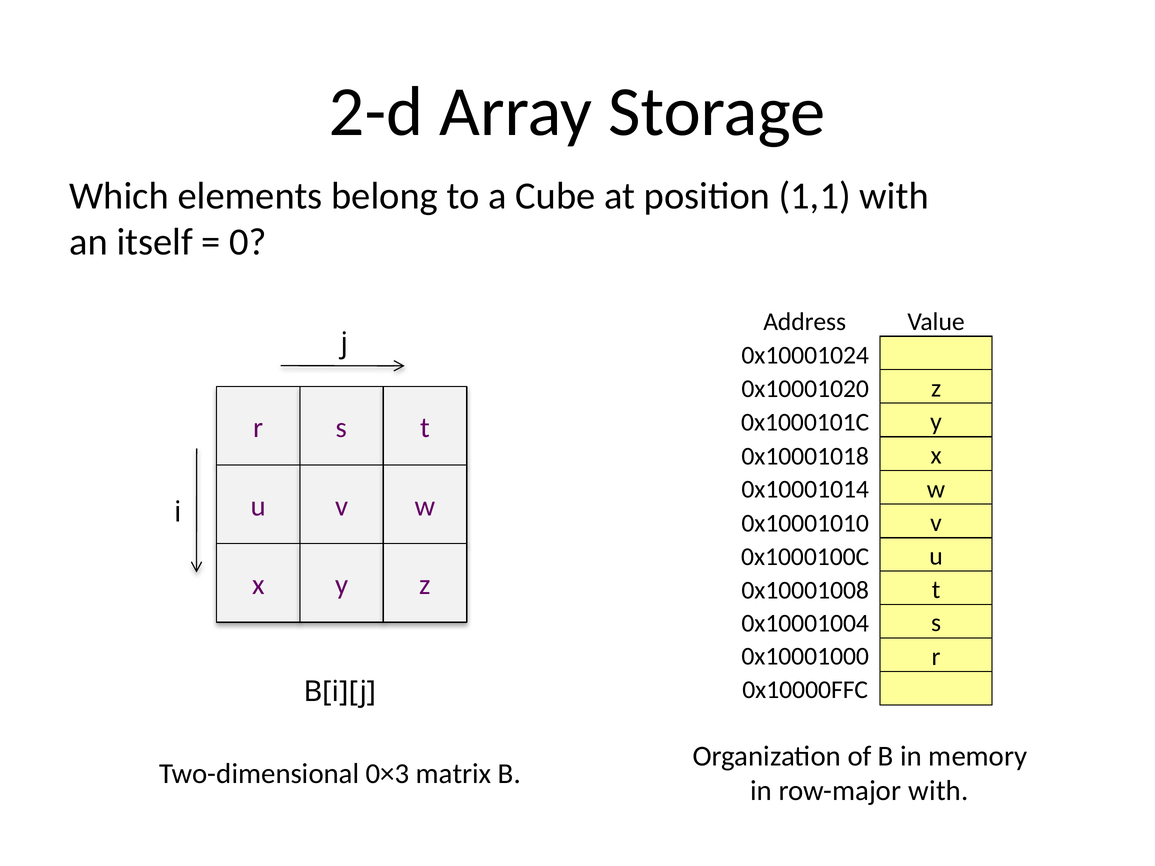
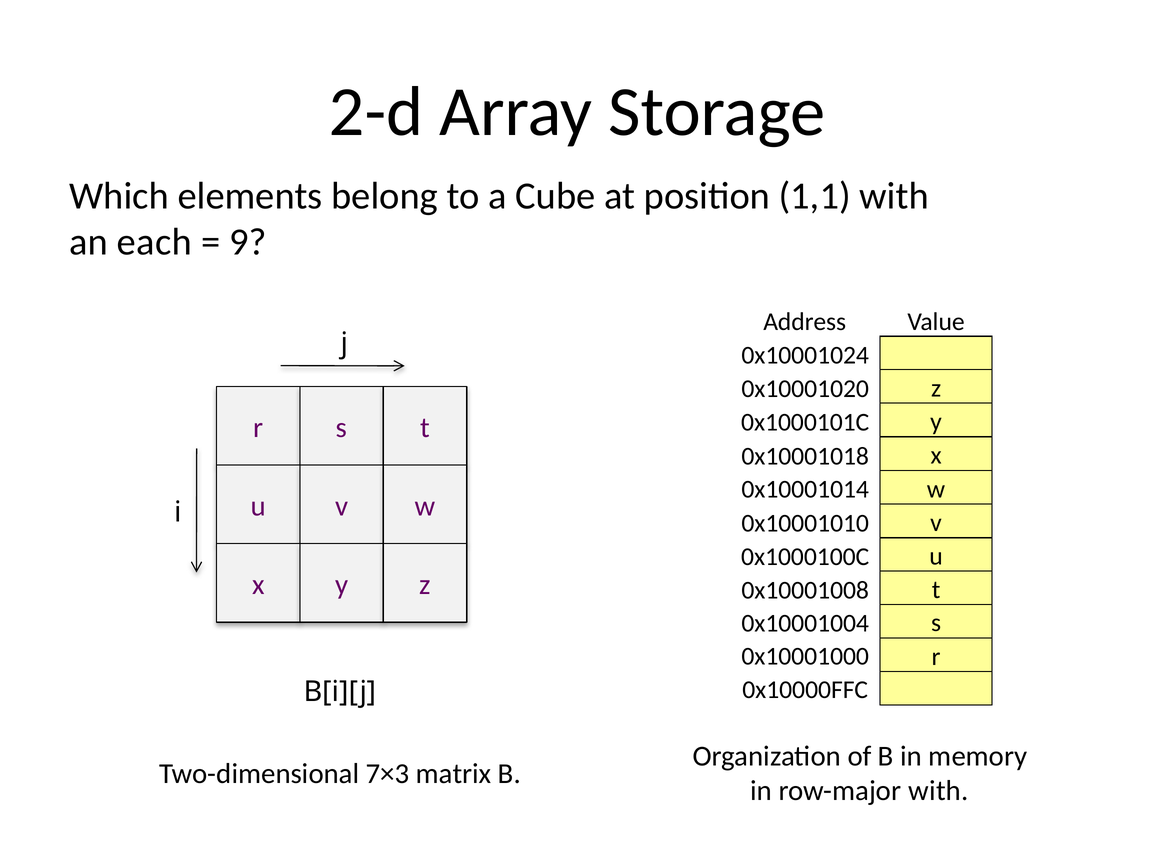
itself: itself -> each
0: 0 -> 9
0×3: 0×3 -> 7×3
